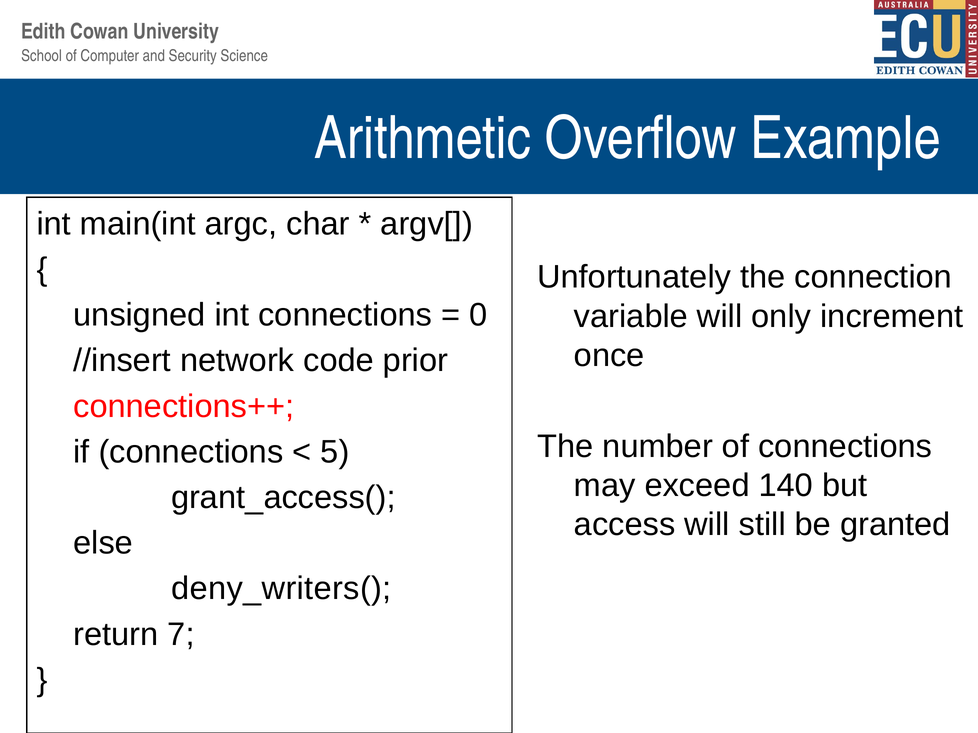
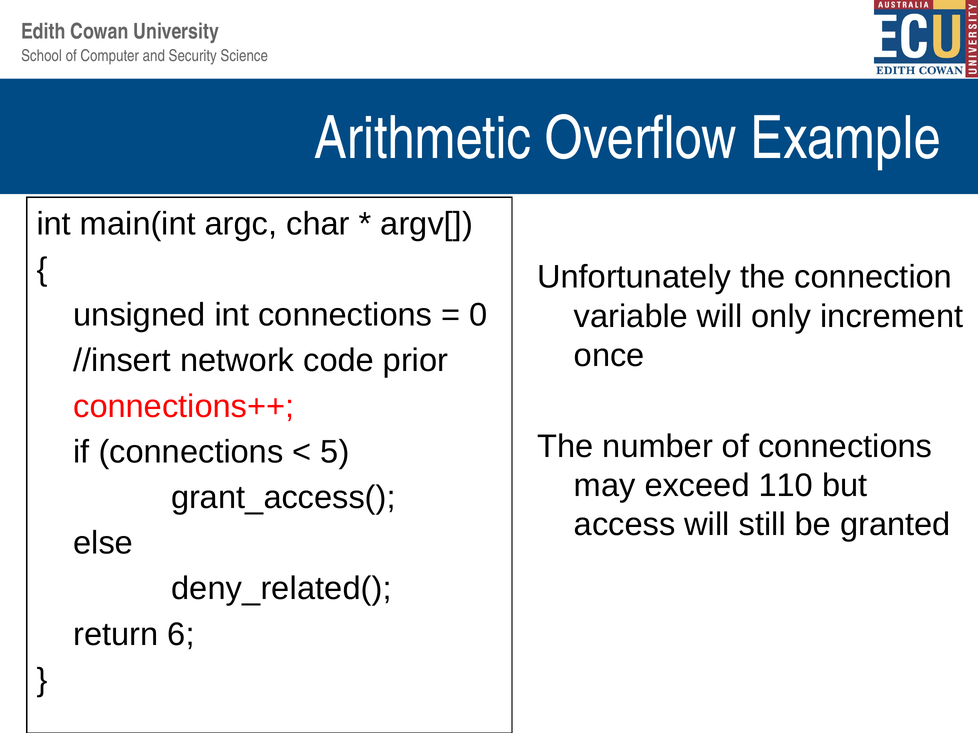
140: 140 -> 110
deny_writers(: deny_writers( -> deny_related(
7: 7 -> 6
